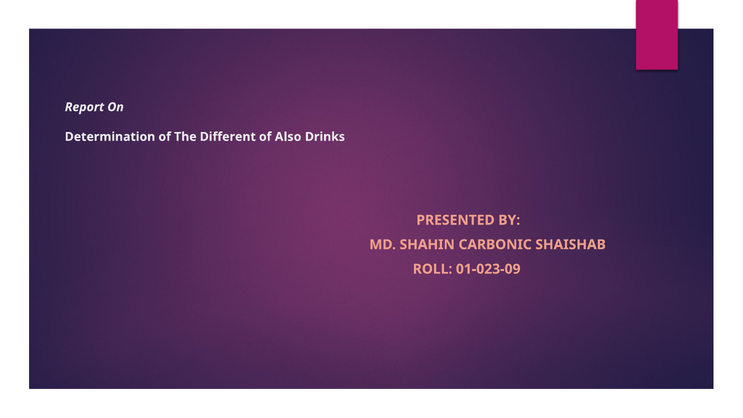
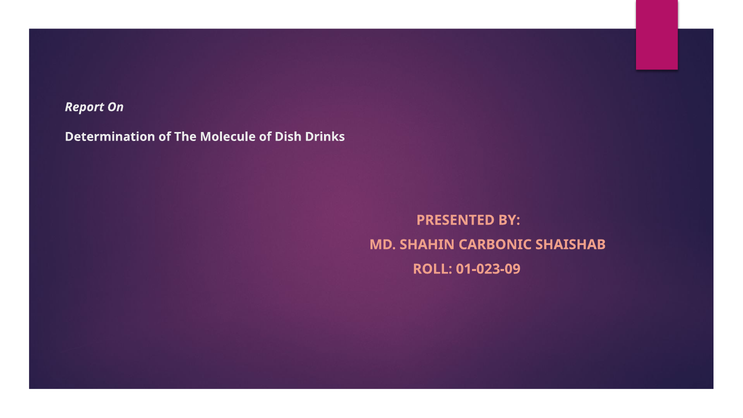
Different: Different -> Molecule
Also: Also -> Dish
